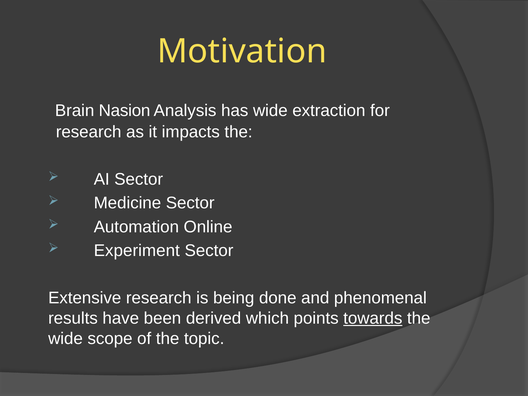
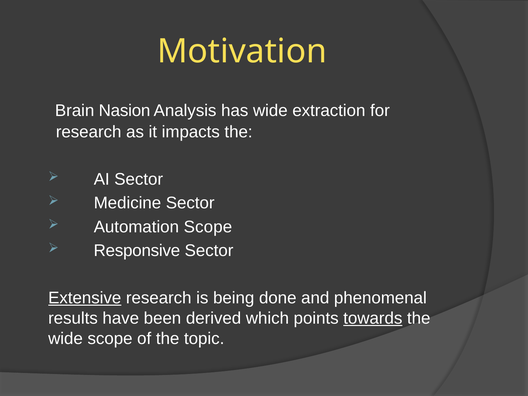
Automation Online: Online -> Scope
Experiment: Experiment -> Responsive
Extensive underline: none -> present
